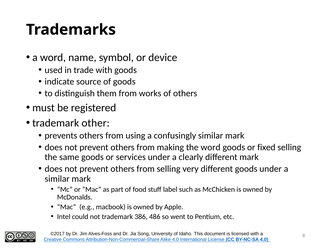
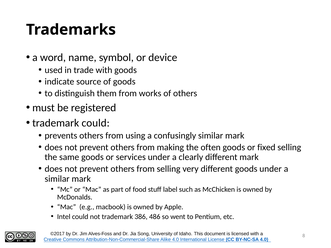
trademark other: other -> could
the word: word -> often
